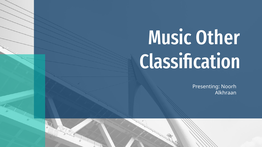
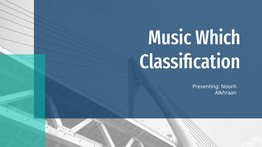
Other: Other -> Which
